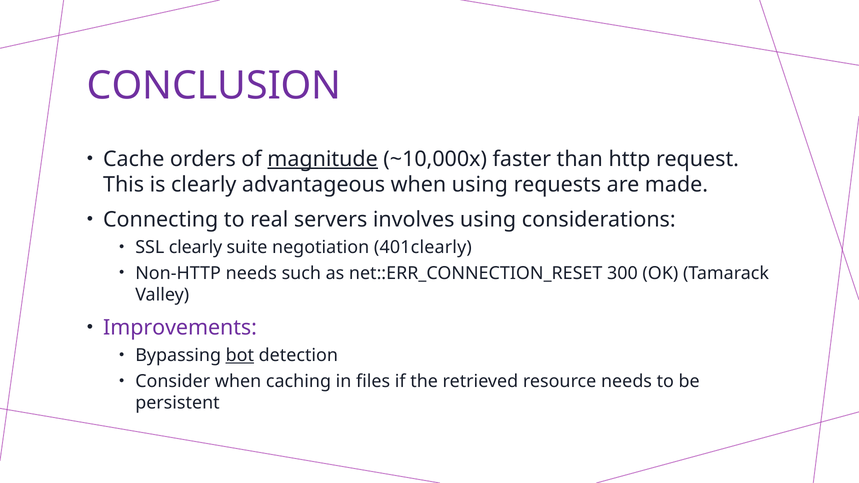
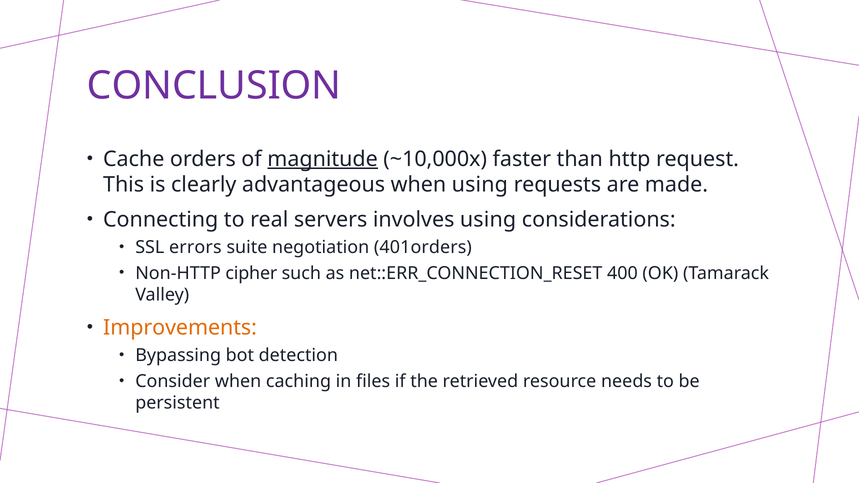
SSL clearly: clearly -> errors
401clearly: 401clearly -> 401orders
Non-HTTP needs: needs -> cipher
300: 300 -> 400
Improvements colour: purple -> orange
bot underline: present -> none
